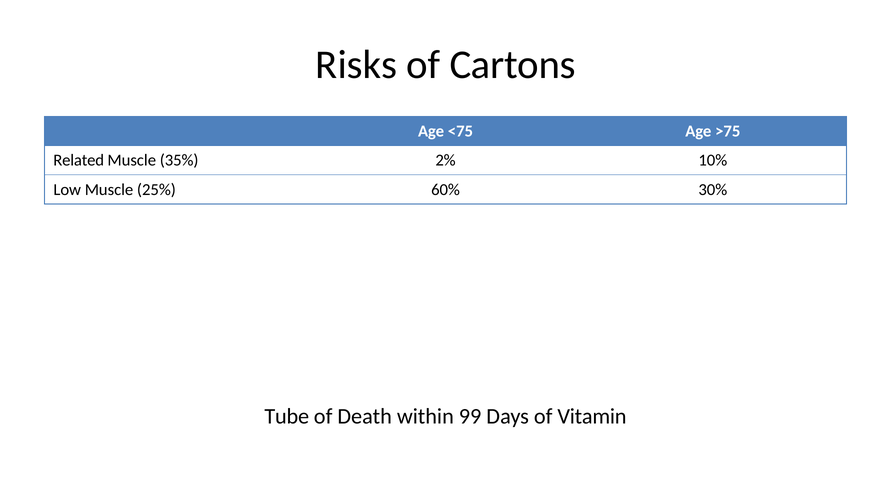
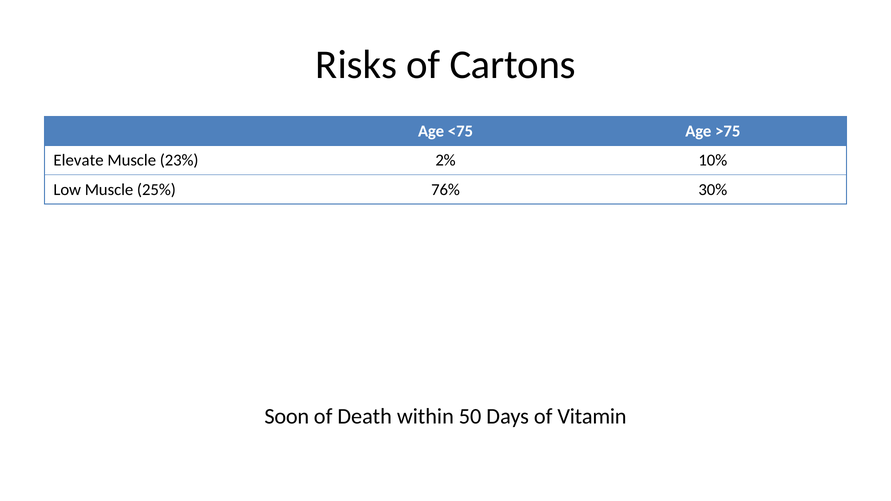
Related: Related -> Elevate
35%: 35% -> 23%
60%: 60% -> 76%
Tube: Tube -> Soon
99: 99 -> 50
